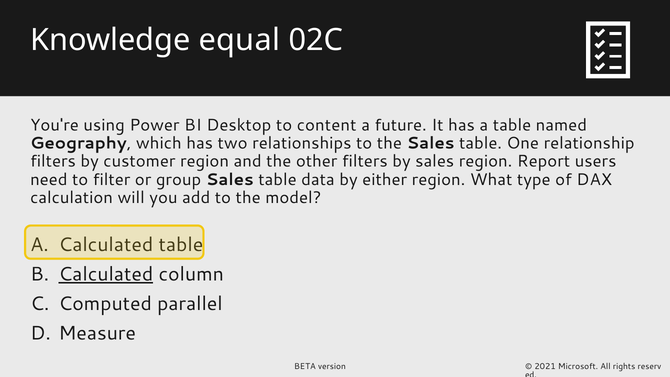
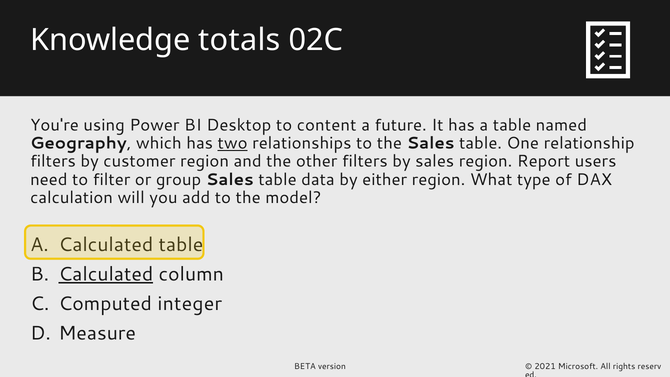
equal: equal -> totals
two underline: none -> present
parallel: parallel -> integer
